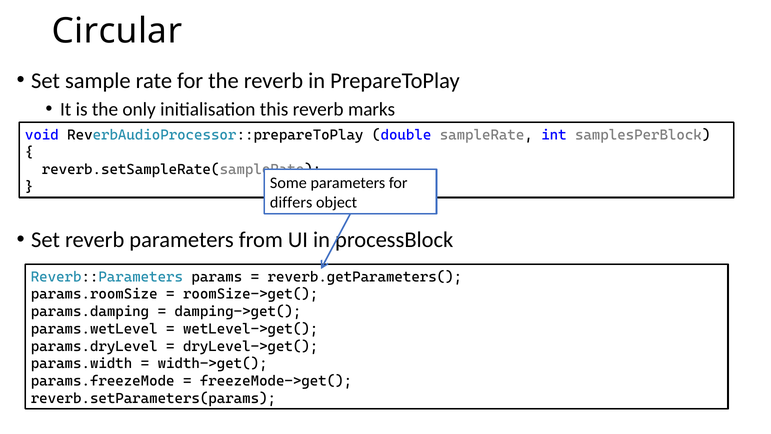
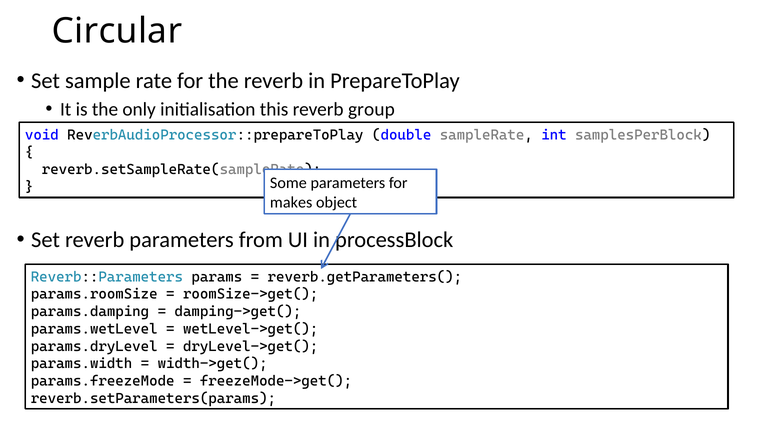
marks: marks -> group
differs: differs -> makes
